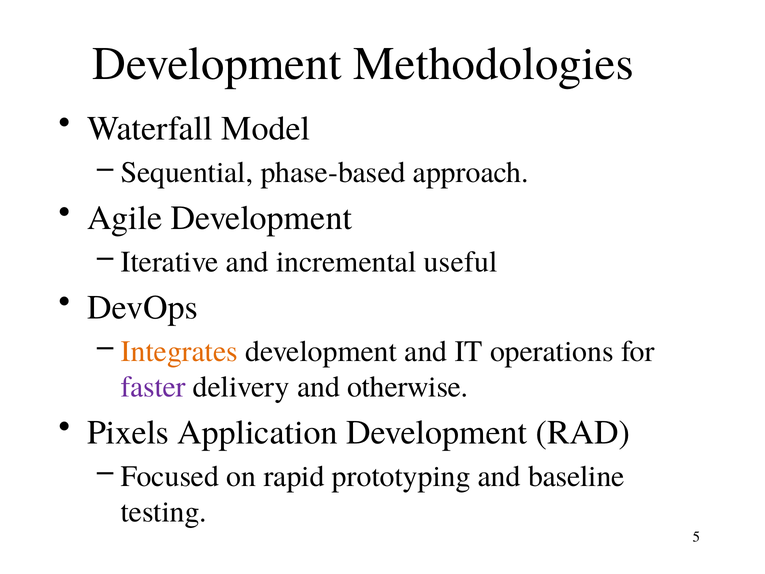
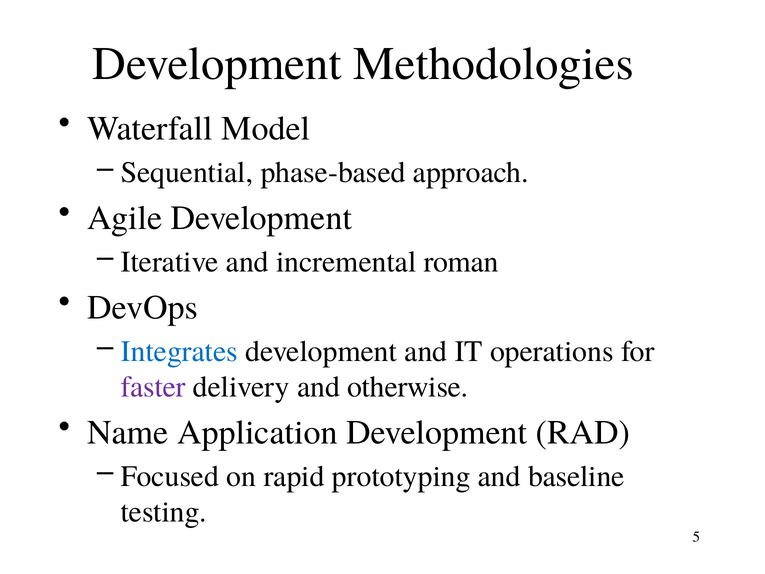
useful: useful -> roman
Integrates colour: orange -> blue
Pixels: Pixels -> Name
